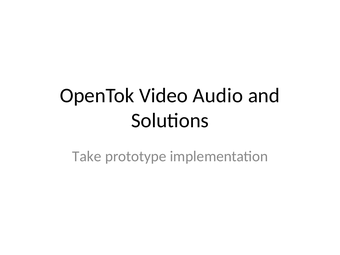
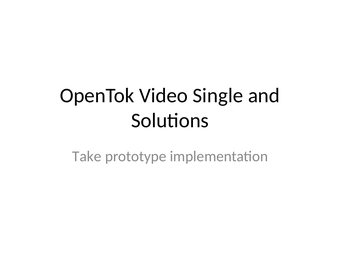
Audio: Audio -> Single
